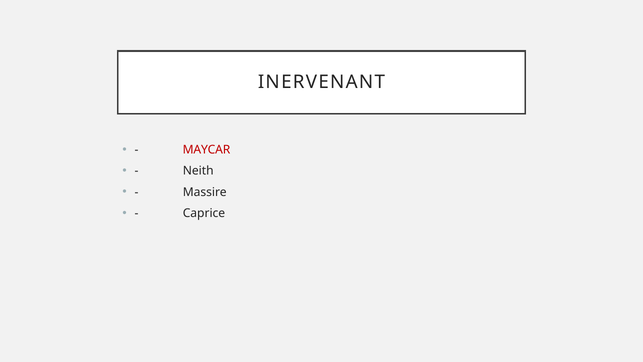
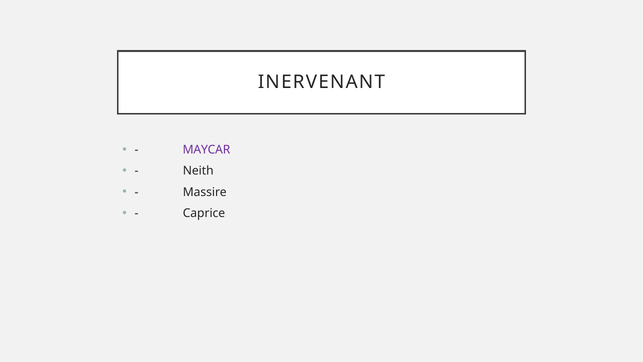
MAYCAR colour: red -> purple
